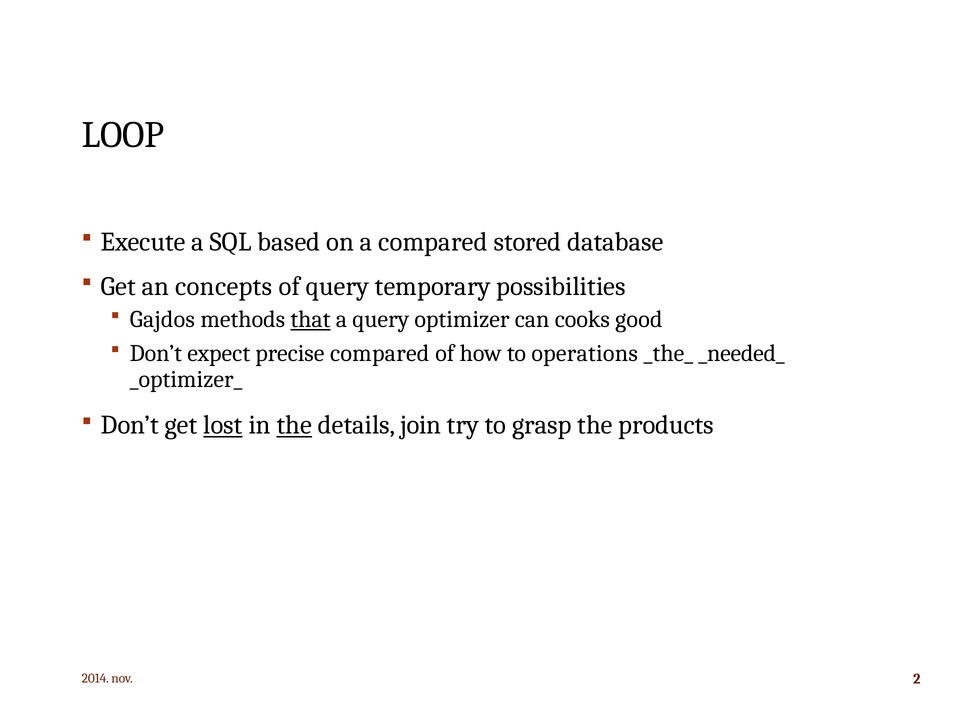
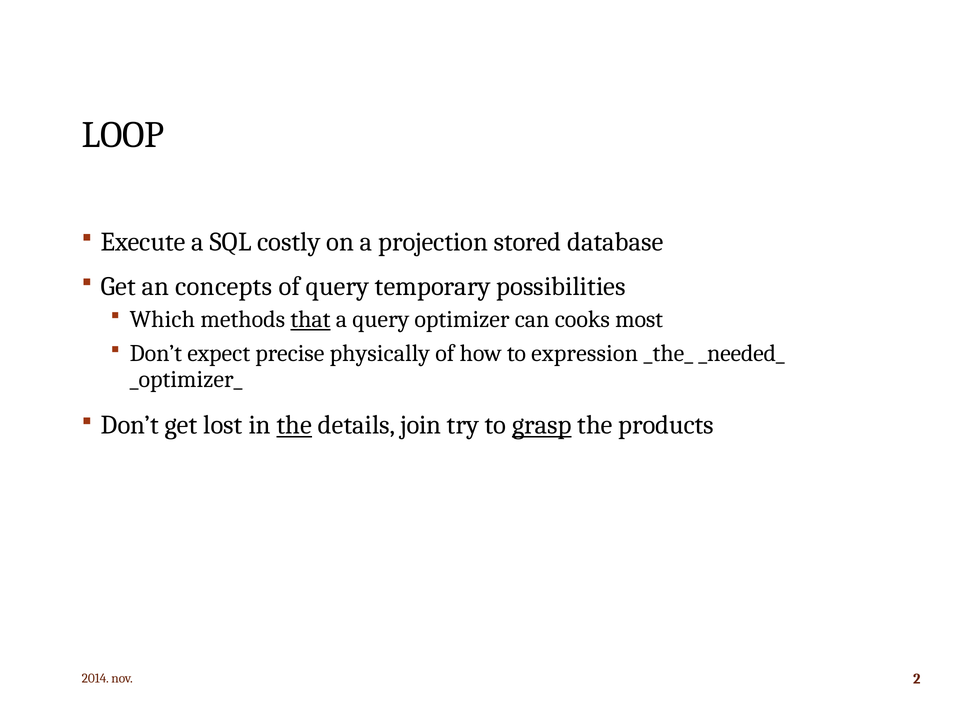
based: based -> costly
a compared: compared -> projection
Gajdos: Gajdos -> Which
good: good -> most
precise compared: compared -> physically
operations: operations -> expression
lost underline: present -> none
grasp underline: none -> present
